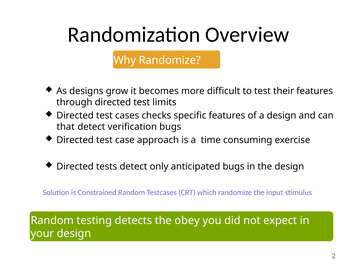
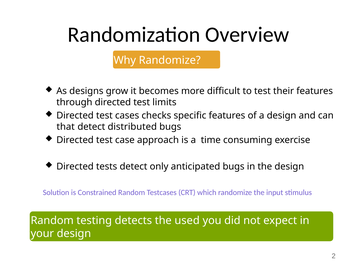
verification: verification -> distributed
obey: obey -> used
